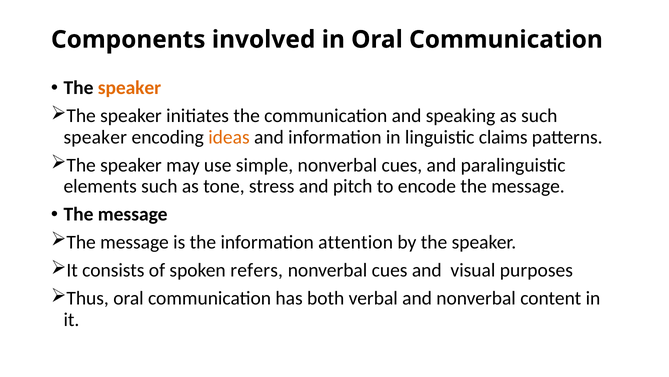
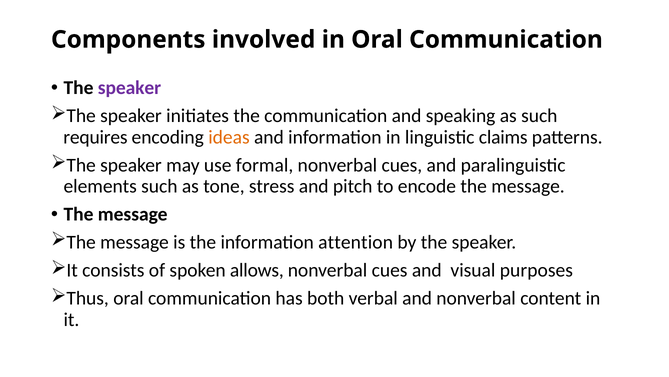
speaker at (129, 88) colour: orange -> purple
speaker at (95, 137): speaker -> requires
simple: simple -> formal
refers: refers -> allows
